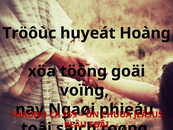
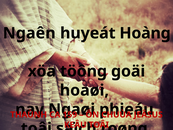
Tröôùc: Tröôùc -> Ngaên
voïng: voïng -> hoaøi
